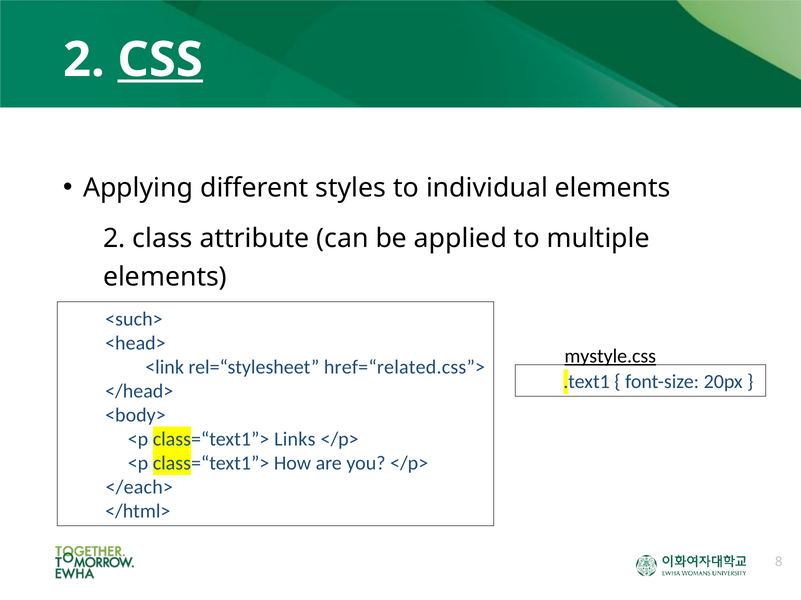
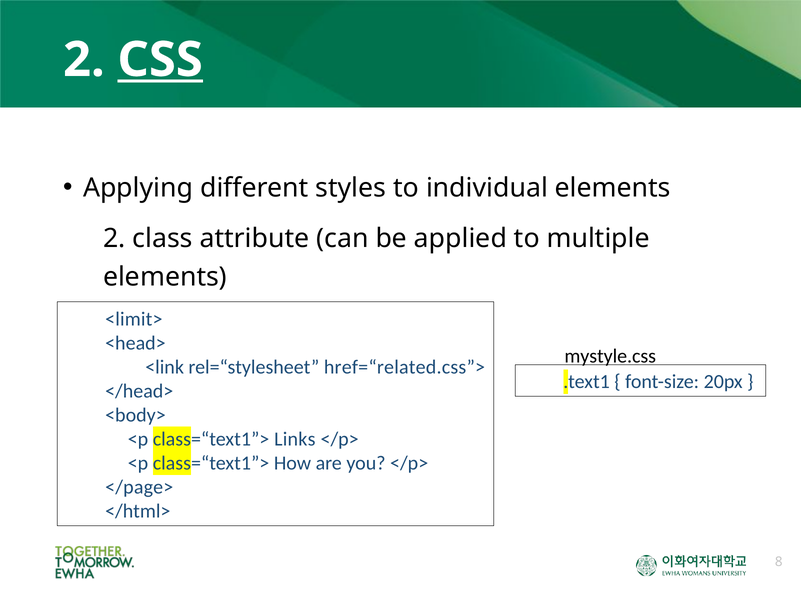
<such>: <such> -> <limit>
mystyle.css underline: present -> none
</each>: </each> -> </page>
